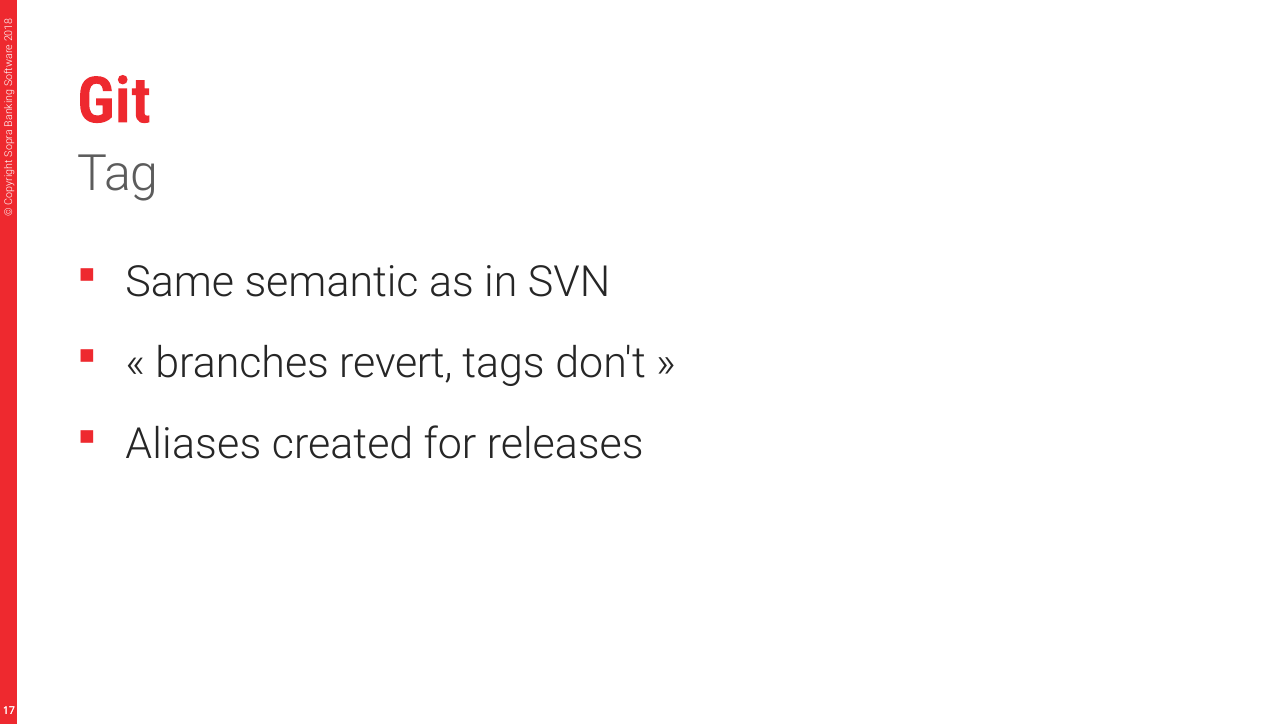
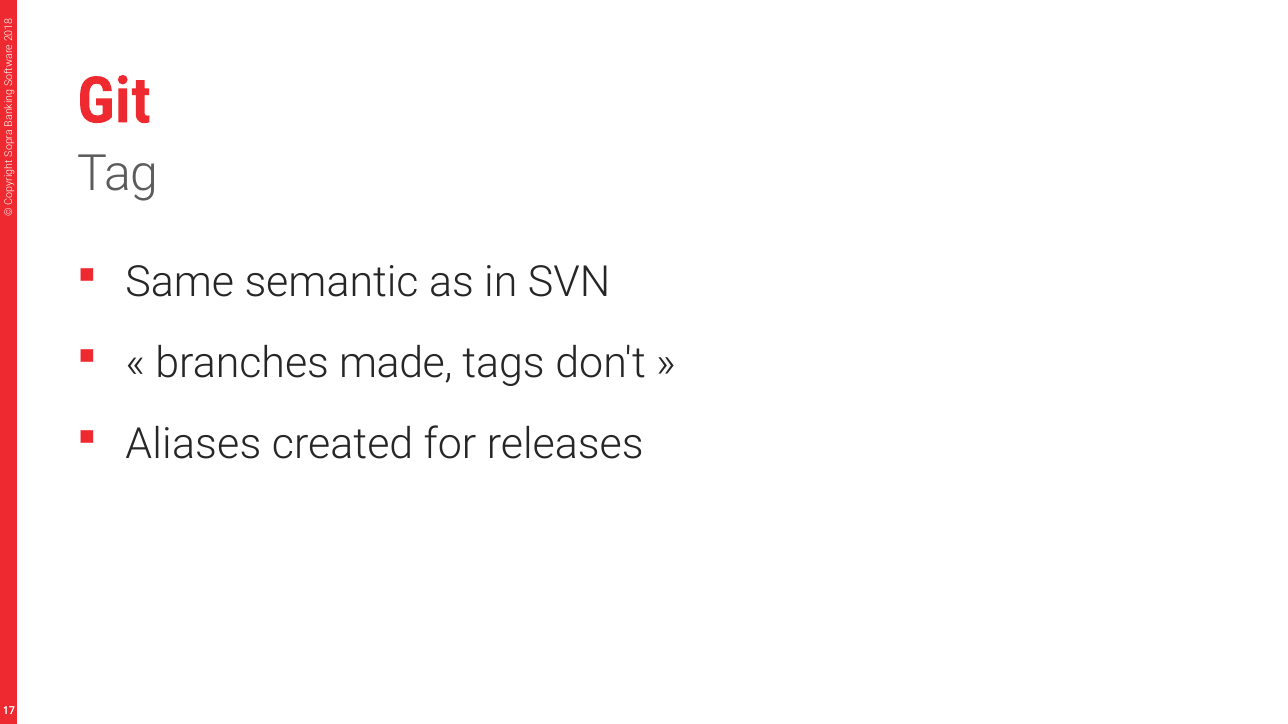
revert: revert -> made
